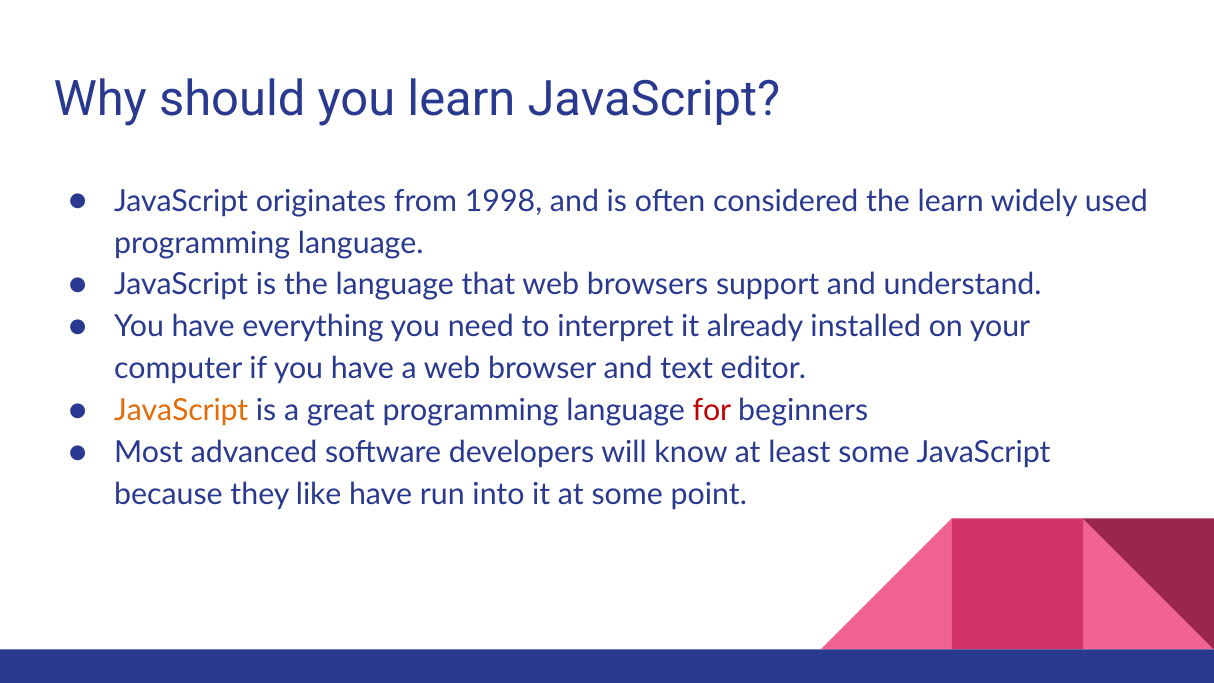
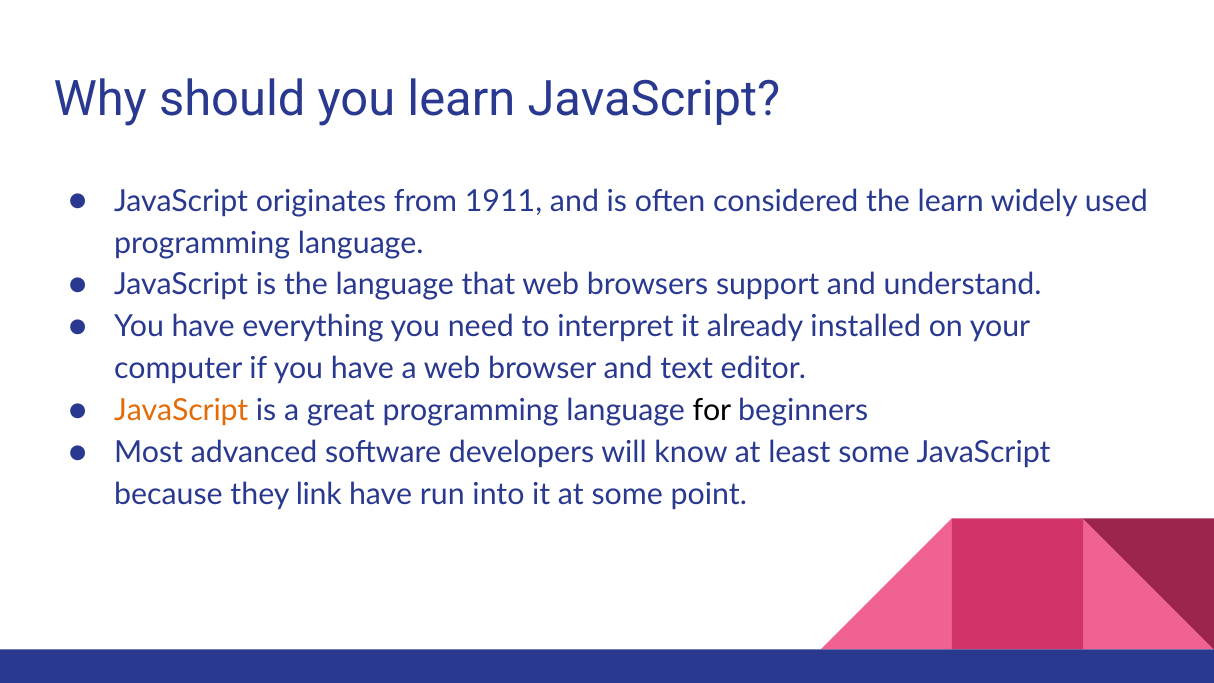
1998: 1998 -> 1911
for colour: red -> black
like: like -> link
